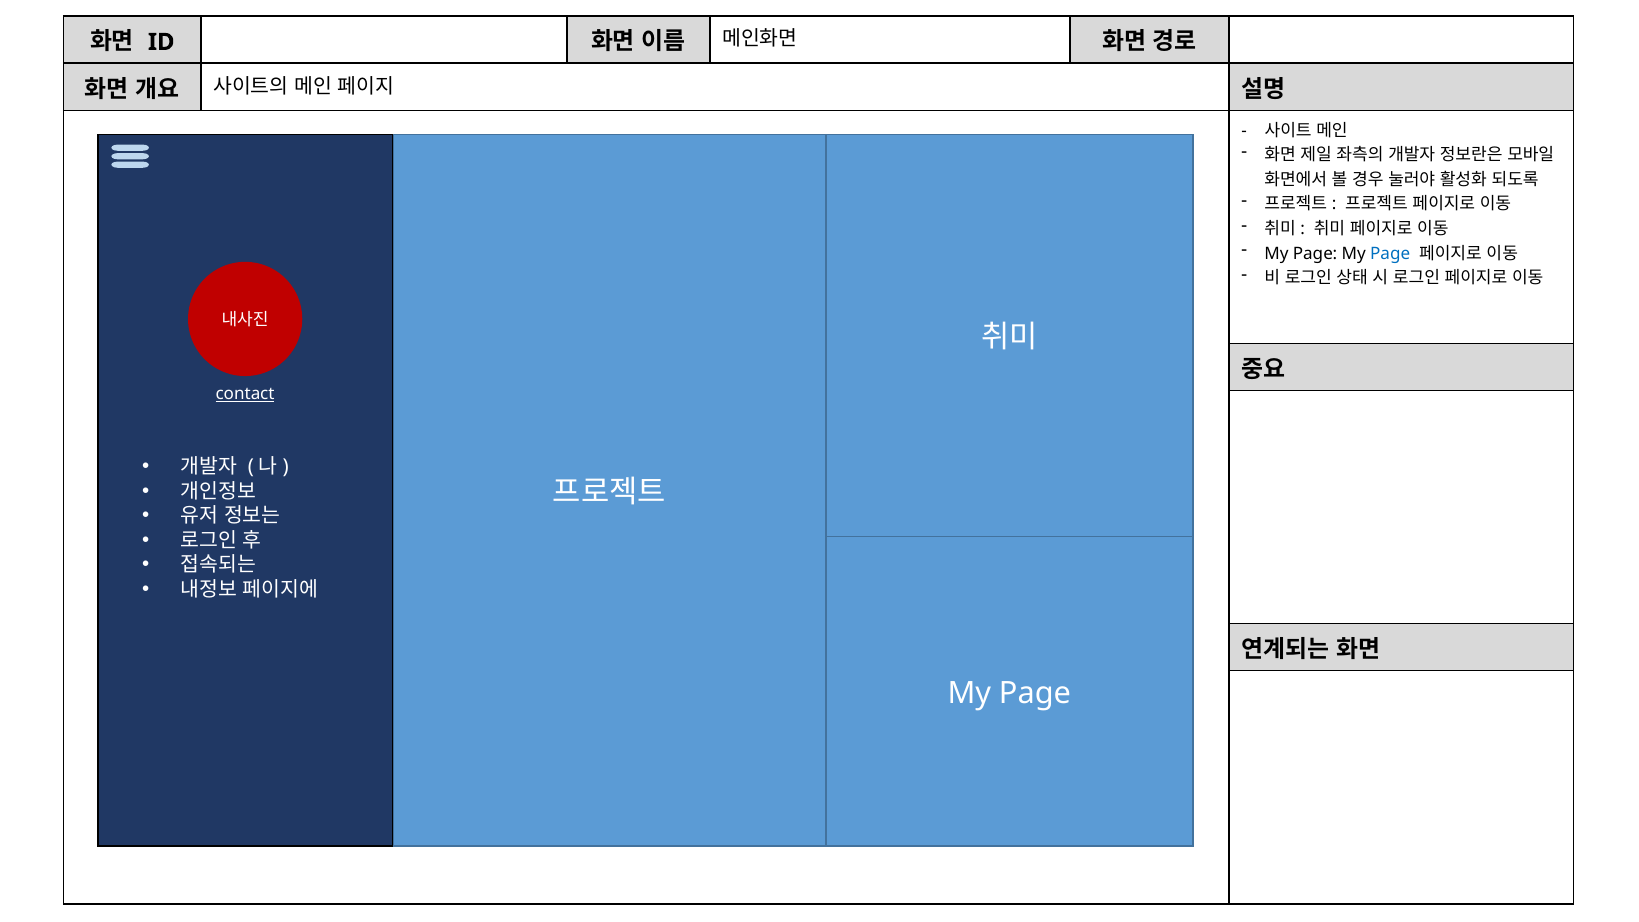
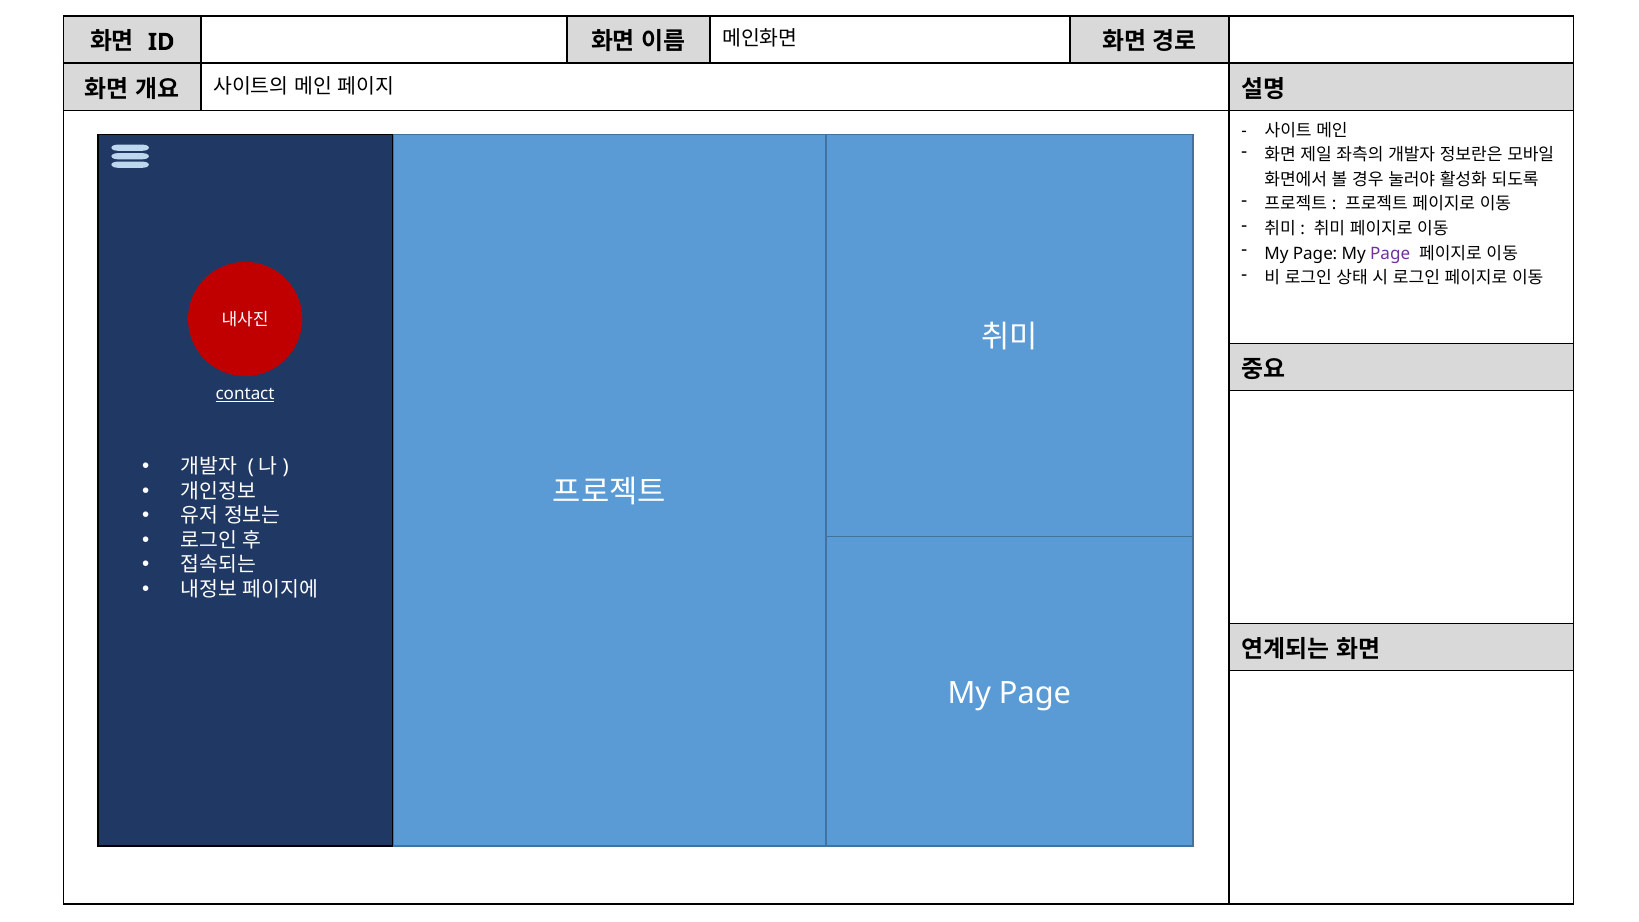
Page at (1390, 253) colour: blue -> purple
